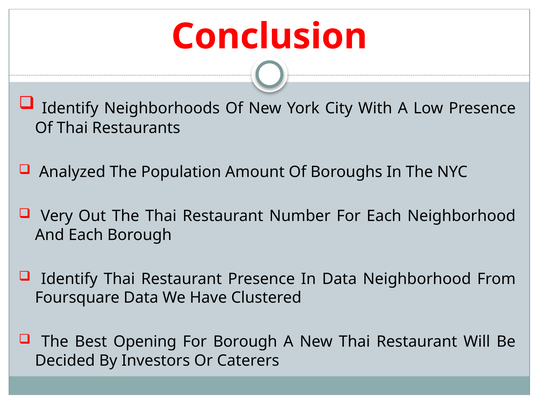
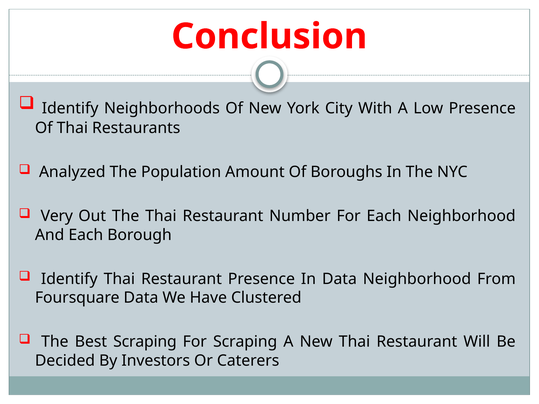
Best Opening: Opening -> Scraping
For Borough: Borough -> Scraping
